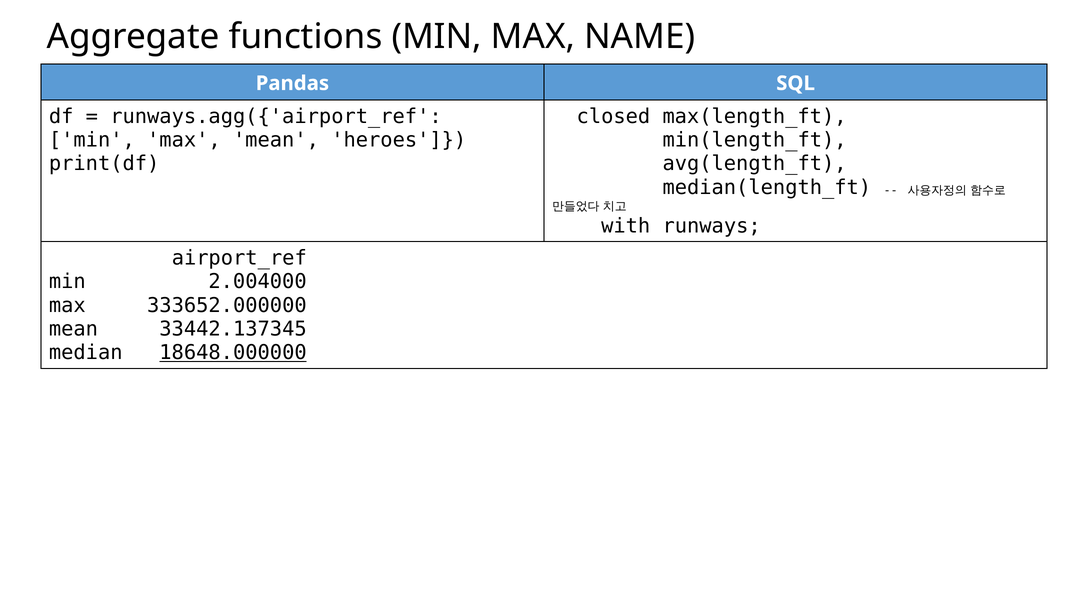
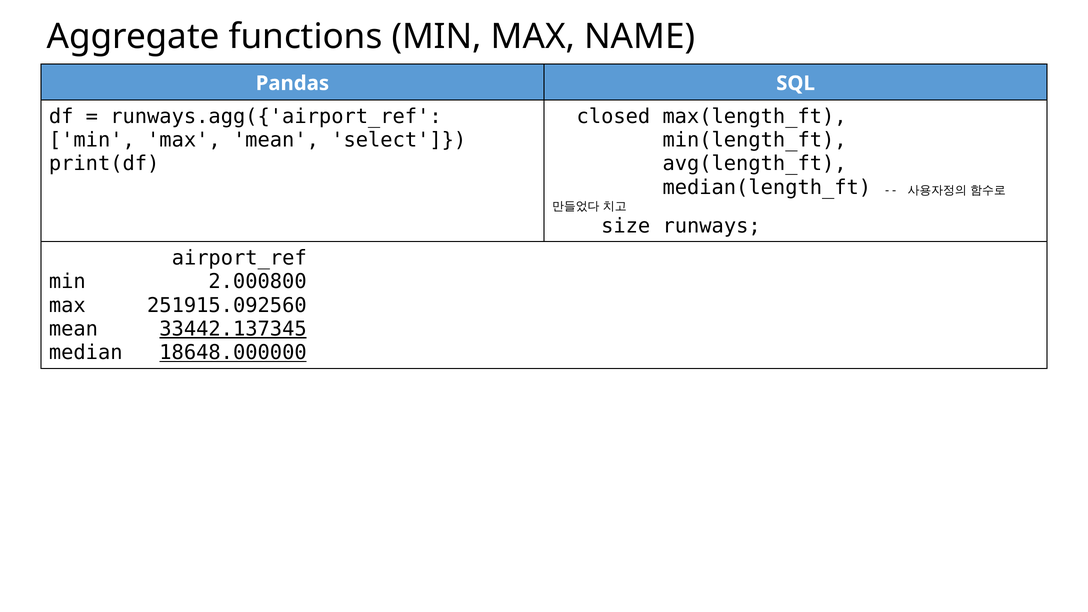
heroes: heroes -> select
with: with -> size
2.004000: 2.004000 -> 2.000800
333652.000000: 333652.000000 -> 251915.092560
33442.137345 underline: none -> present
